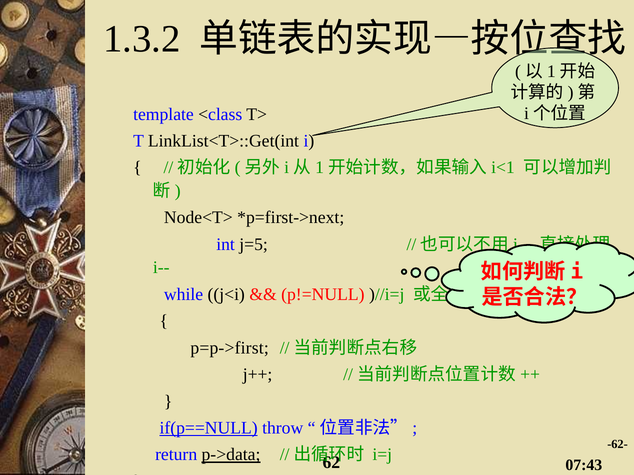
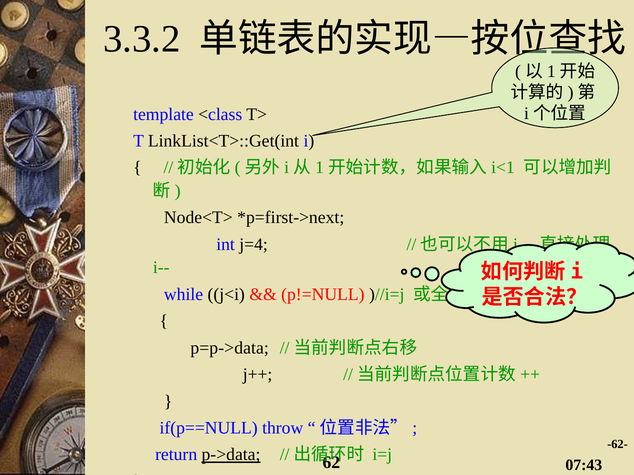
1.3.2: 1.3.2 -> 3.3.2
j=5: j=5 -> j=4
p=p->first: p=p->first -> p=p->data
if(p==NULL underline: present -> none
